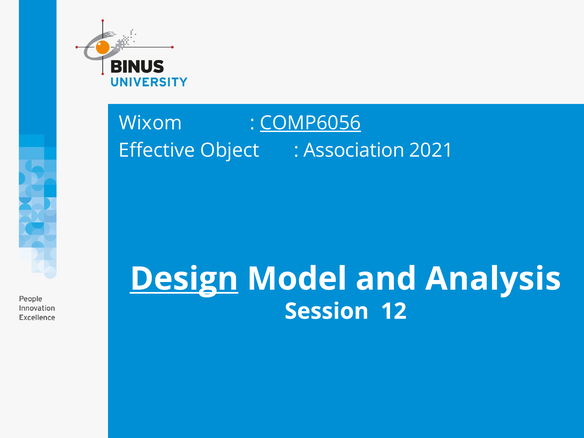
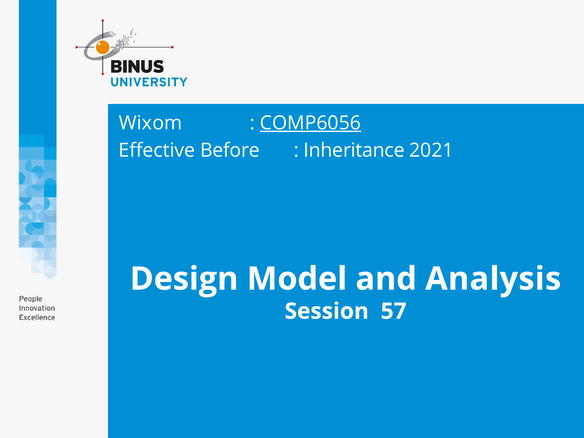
Object: Object -> Before
Association: Association -> Inheritance
Design underline: present -> none
12: 12 -> 57
